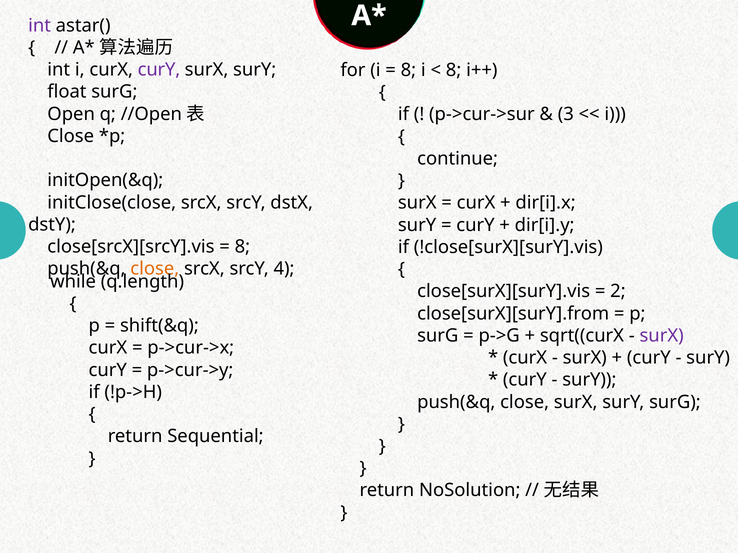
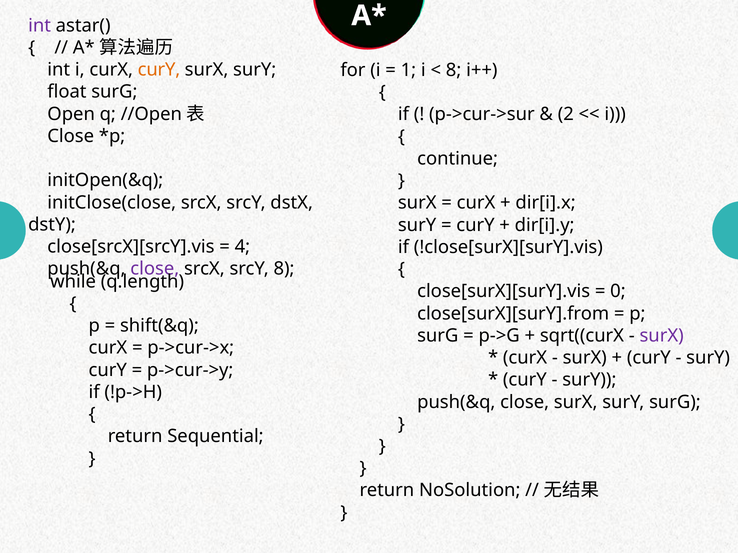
curY at (159, 70) colour: purple -> orange
8 at (408, 70): 8 -> 1
3: 3 -> 2
8 at (242, 247): 8 -> 4
close at (155, 269) colour: orange -> purple
srcY 4: 4 -> 8
2: 2 -> 0
